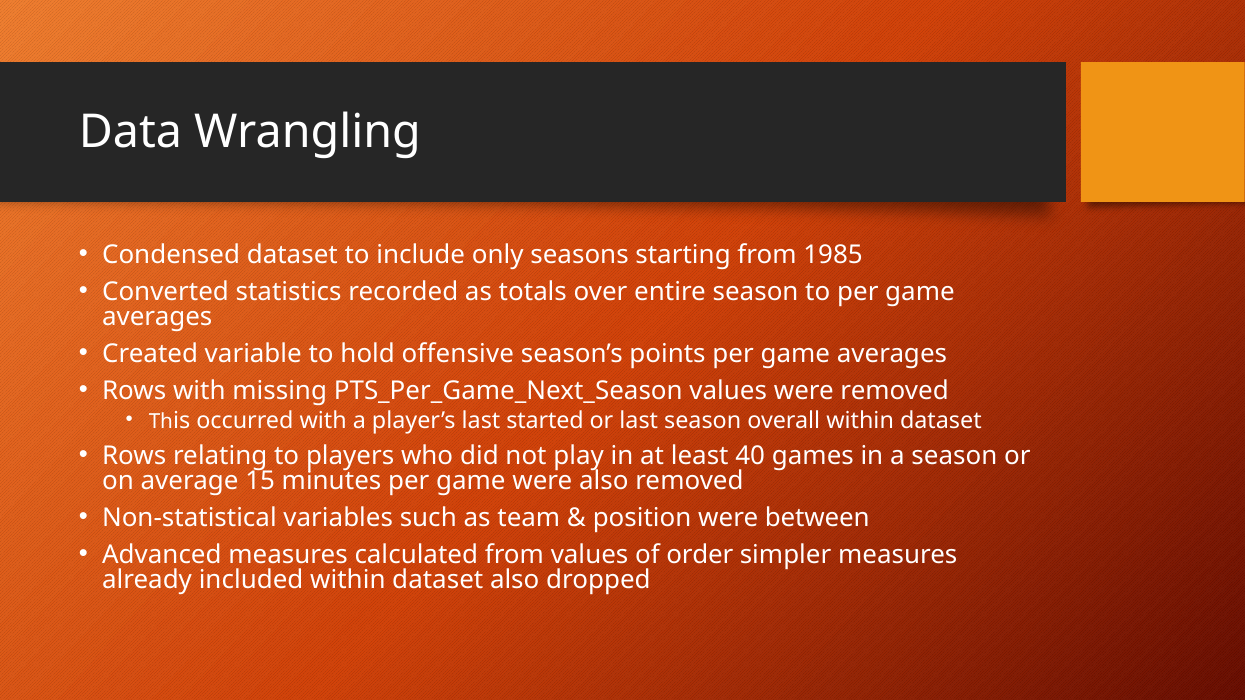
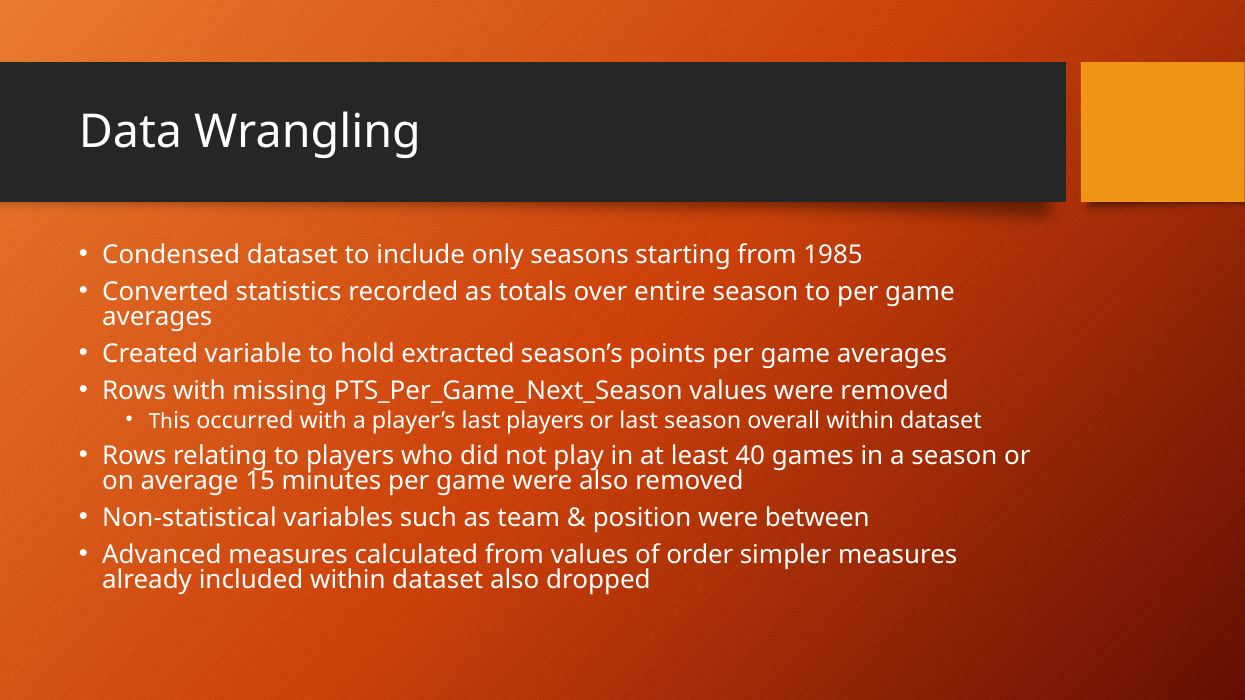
offensive: offensive -> extracted
last started: started -> players
